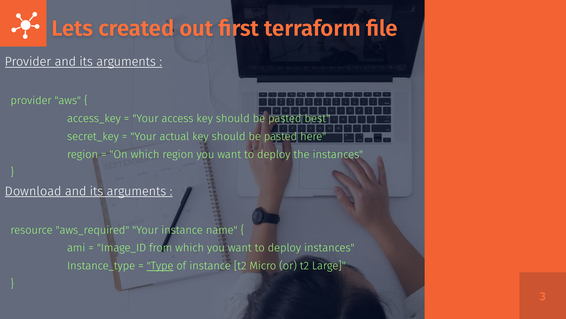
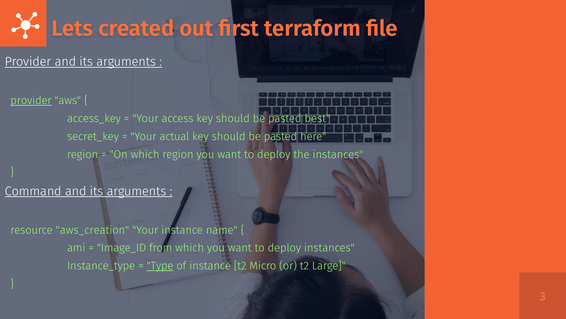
provider at (31, 100) underline: none -> present
Download: Download -> Command
aws_required: aws_required -> aws_creation
